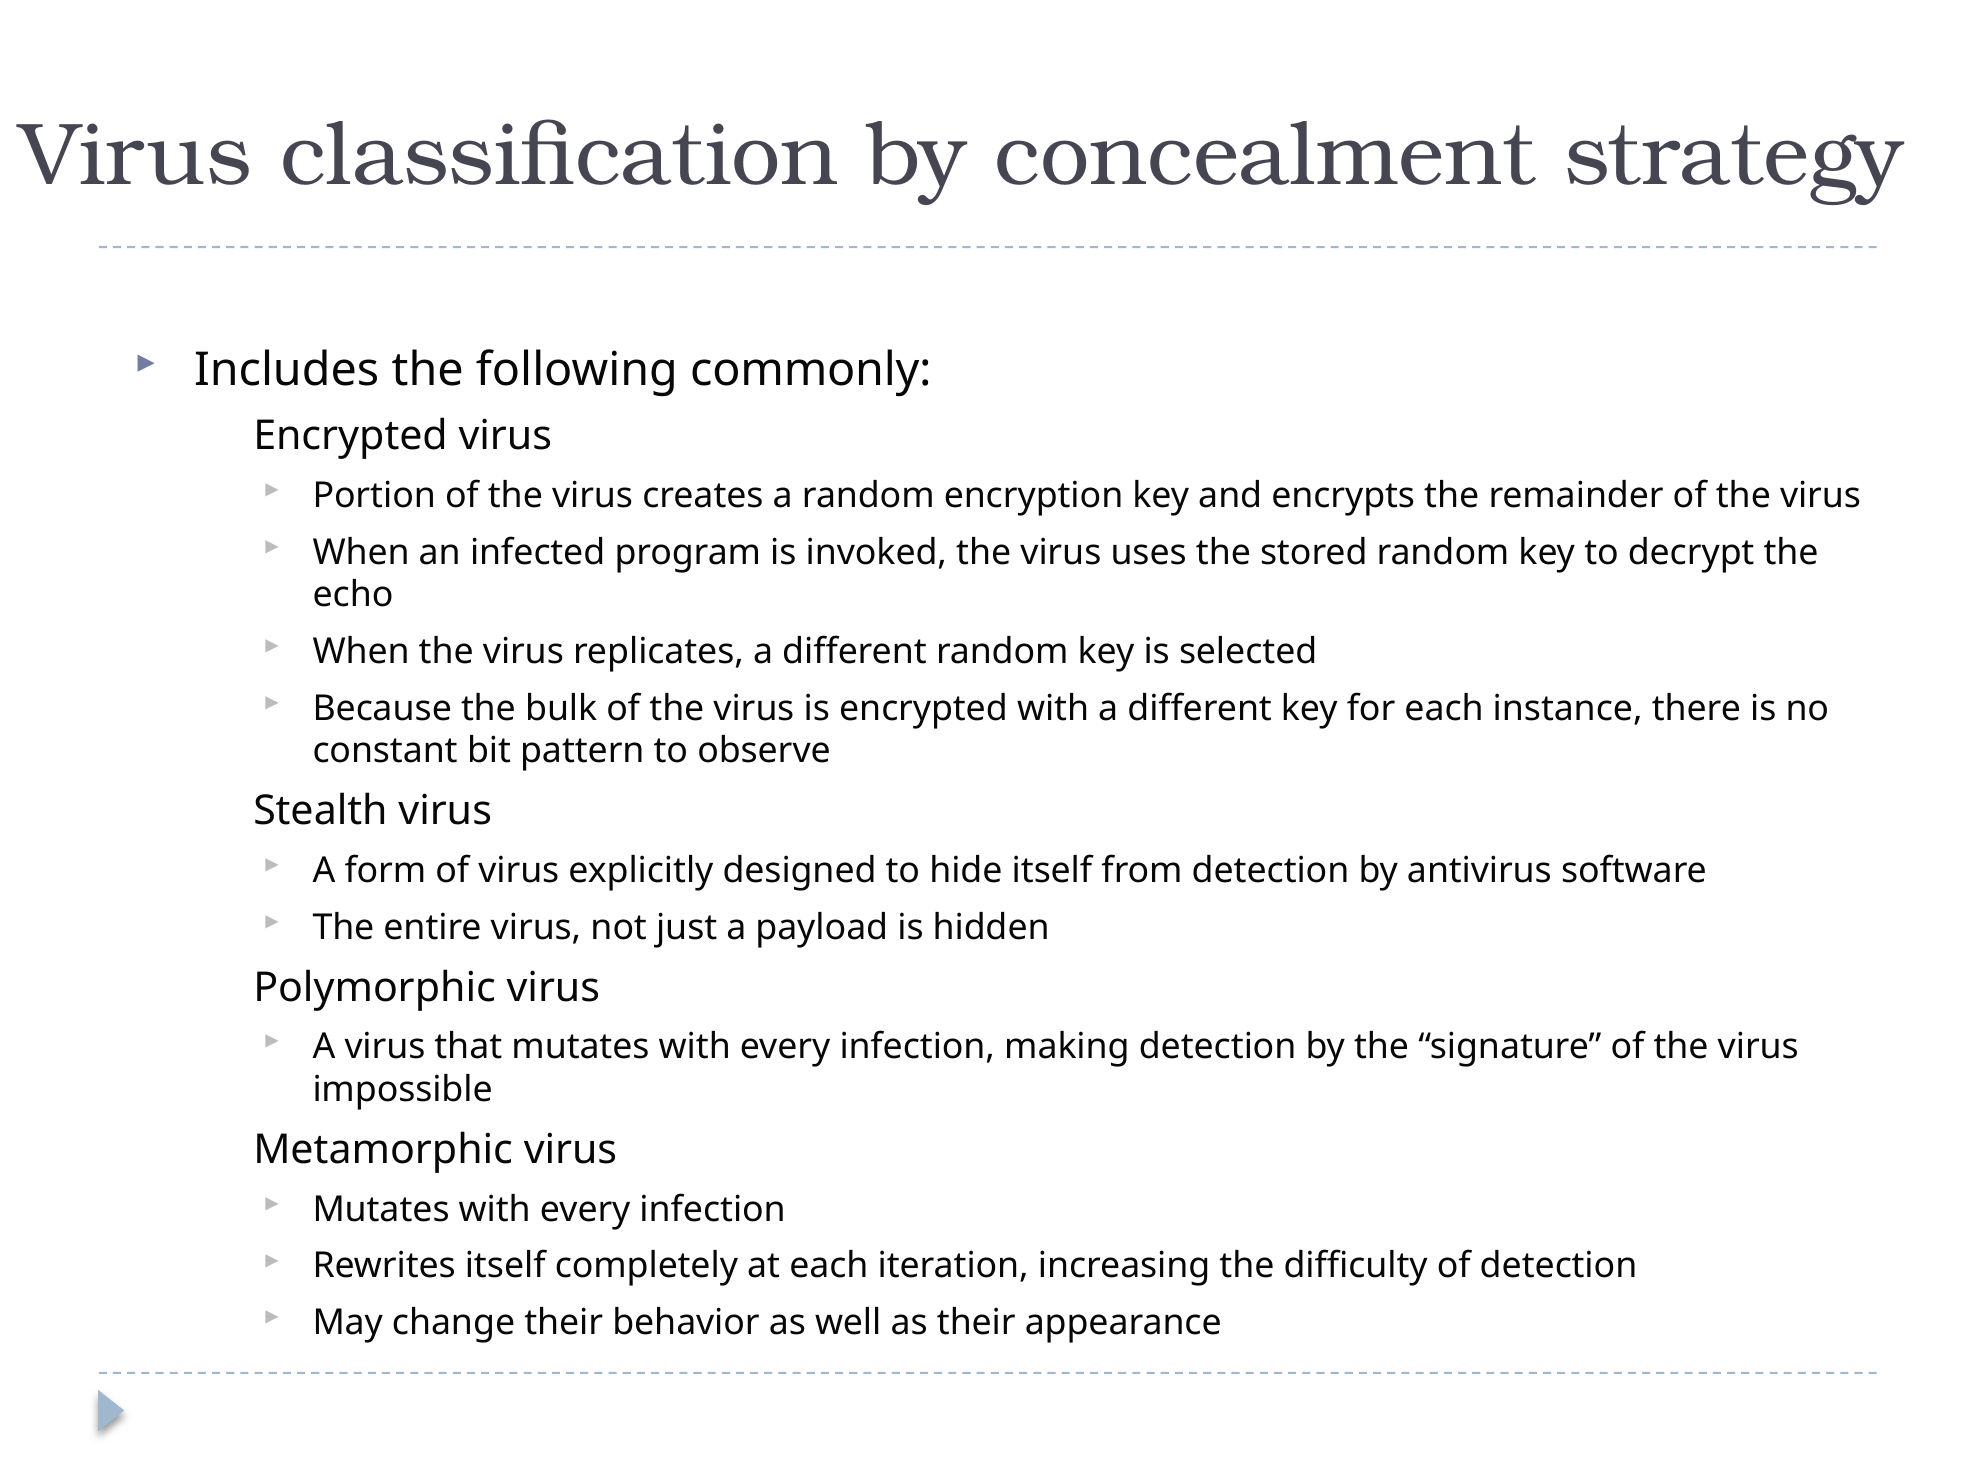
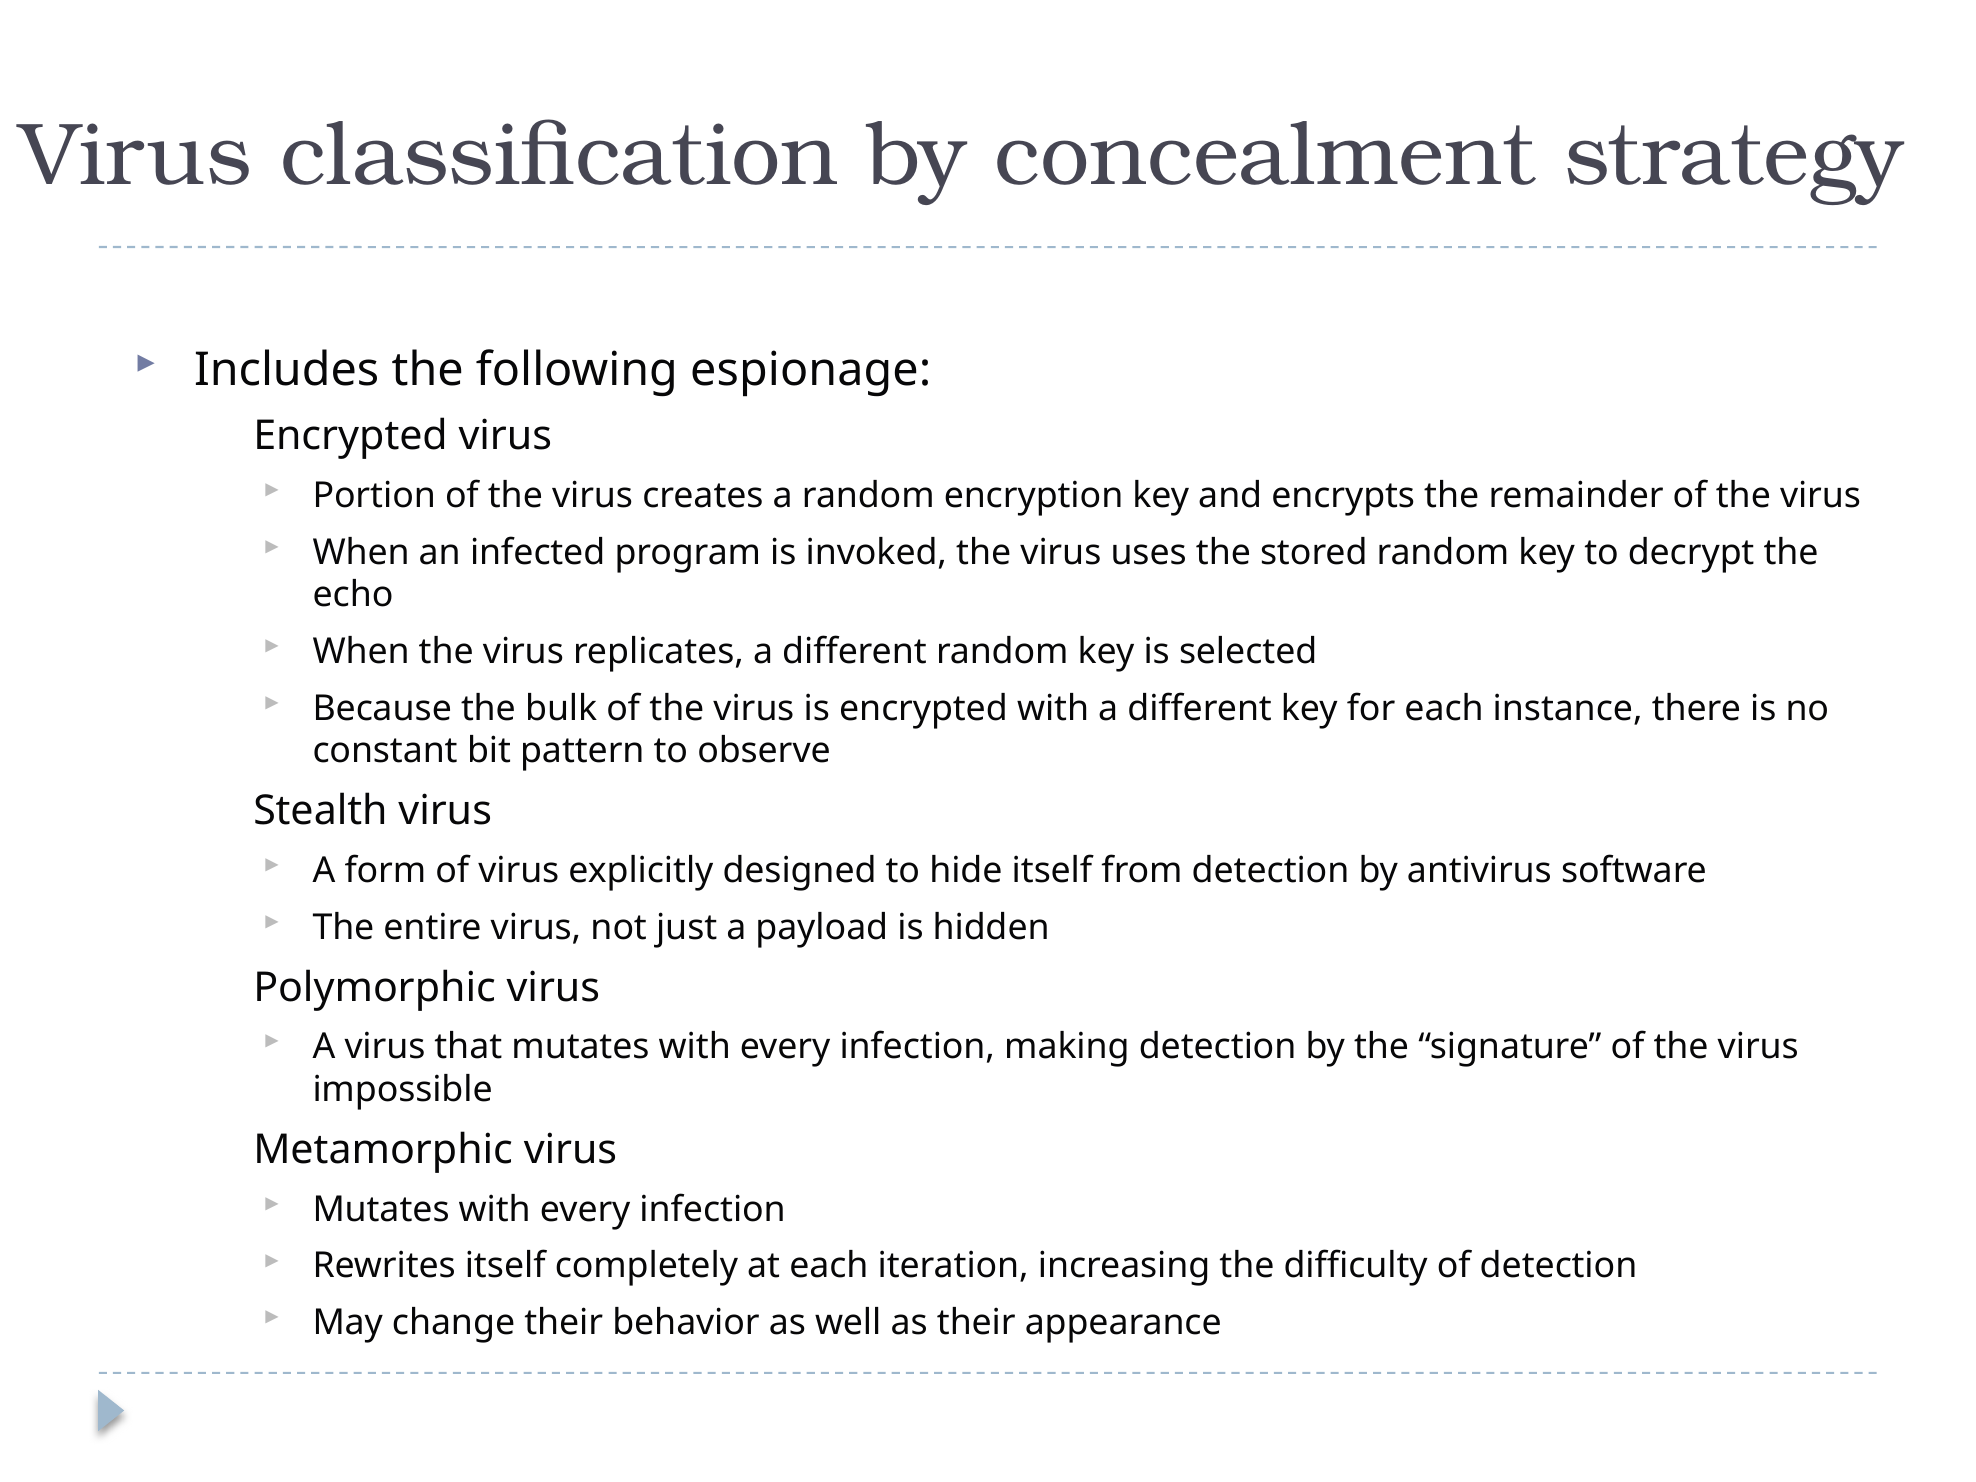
commonly: commonly -> espionage
